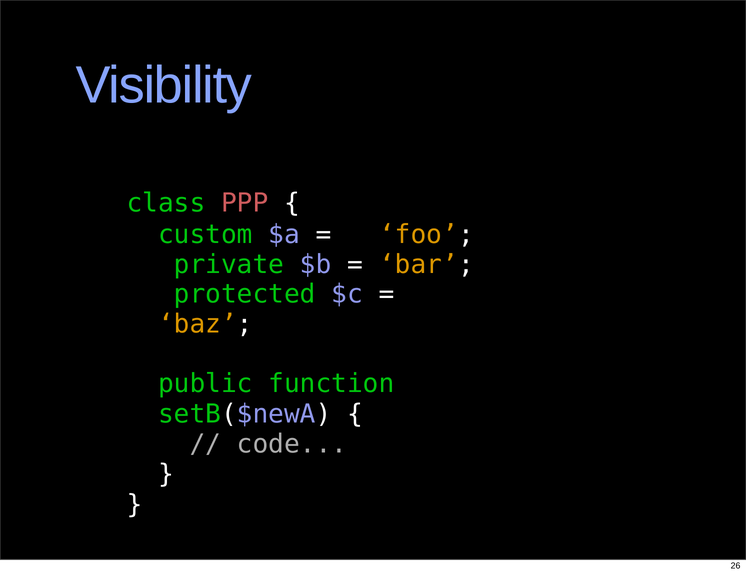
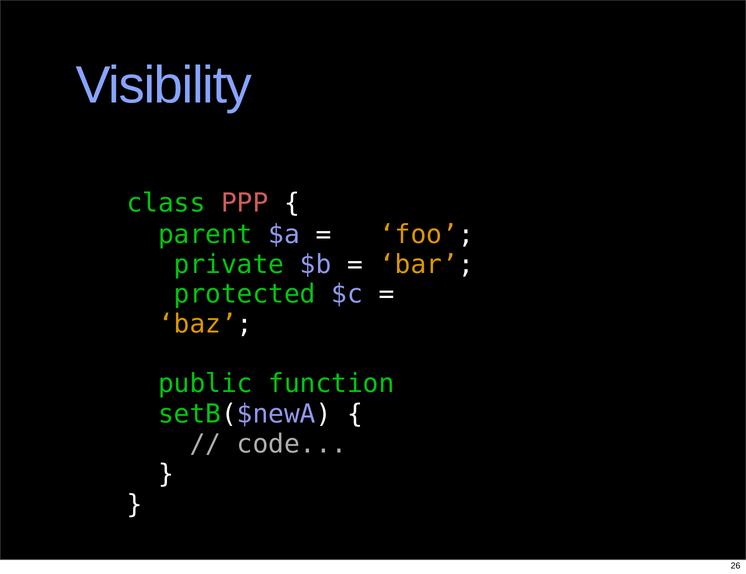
custom: custom -> parent
